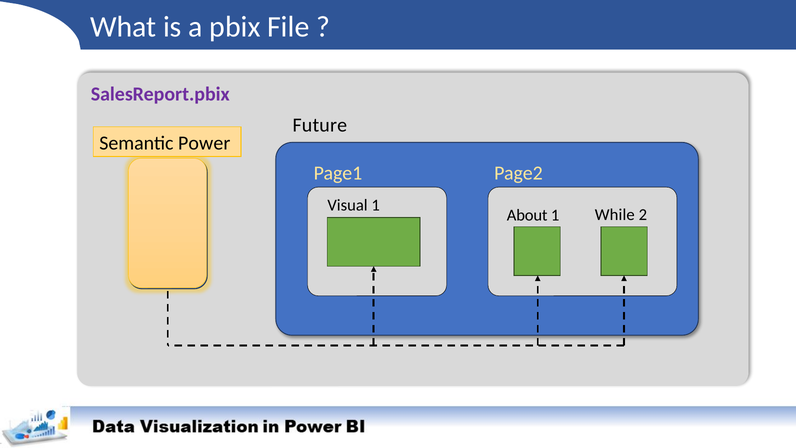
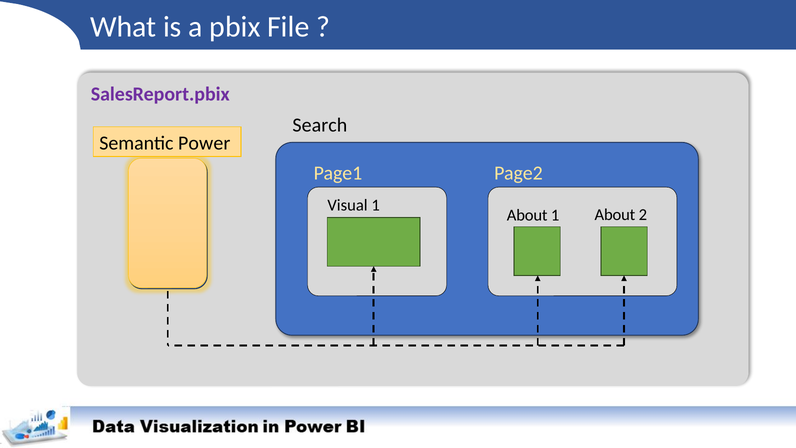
Future: Future -> Search
While at (615, 214): While -> About
